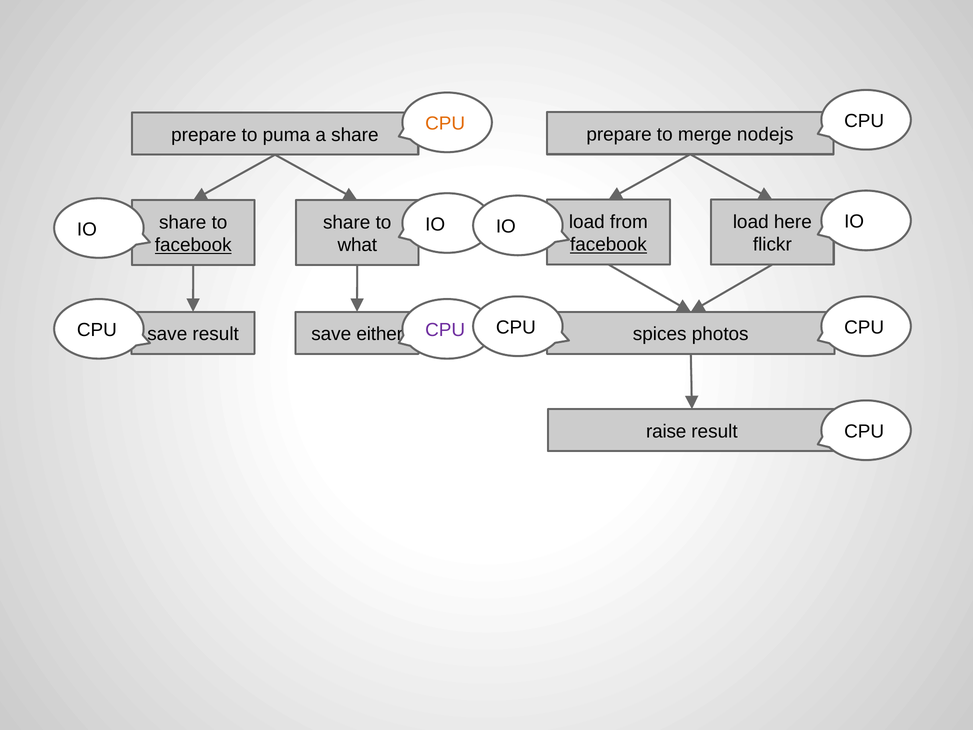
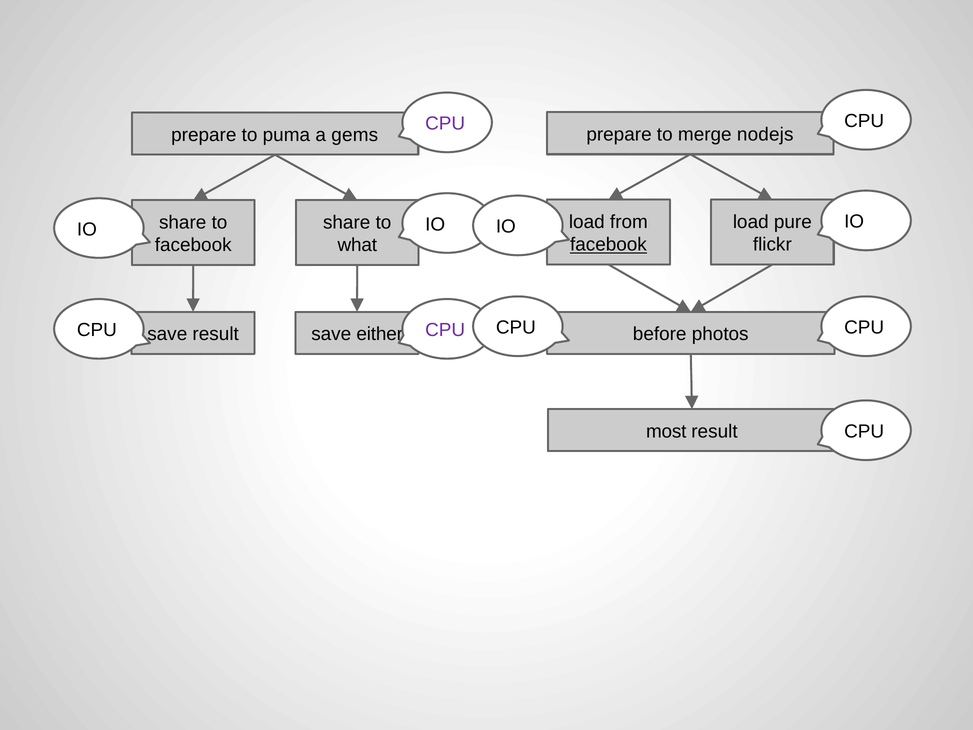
CPU at (445, 124) colour: orange -> purple
a share: share -> gems
here: here -> pure
facebook at (193, 245) underline: present -> none
spices: spices -> before
raise: raise -> most
